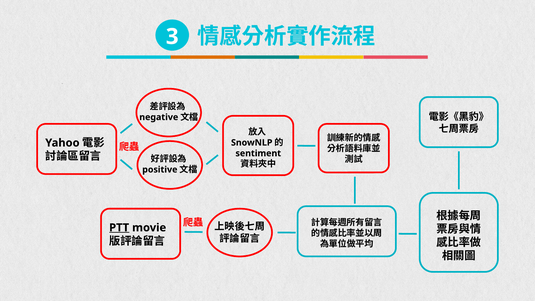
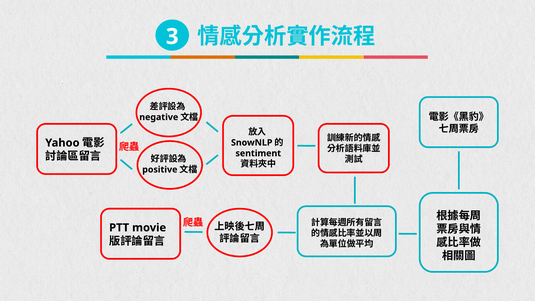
PTT underline: present -> none
